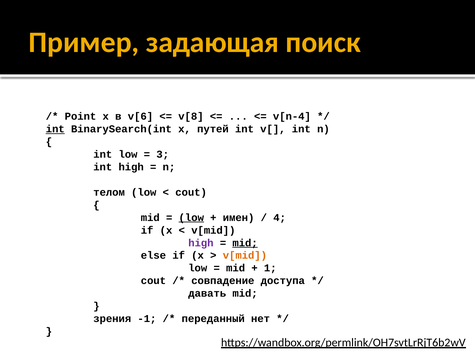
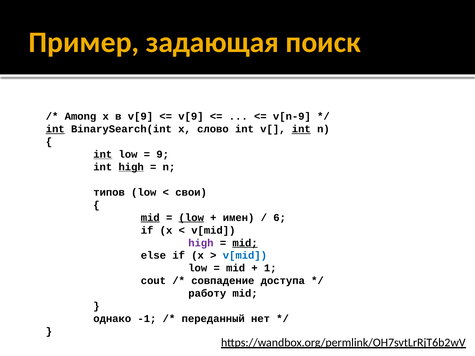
Point: Point -> Among
в v[6: v[6 -> v[9
v[8 at (191, 116): v[8 -> v[9
v[n-4: v[n-4 -> v[n-9
путей: путей -> слово
int at (301, 129) underline: none -> present
int at (103, 154) underline: none -> present
3: 3 -> 9
high at (131, 167) underline: none -> present
телом: телом -> типов
cout at (191, 192): cout -> свои
mid at (150, 218) underline: none -> present
4: 4 -> 6
v[mid at (245, 256) colour: orange -> blue
давать: давать -> работу
зрения: зрения -> однако
